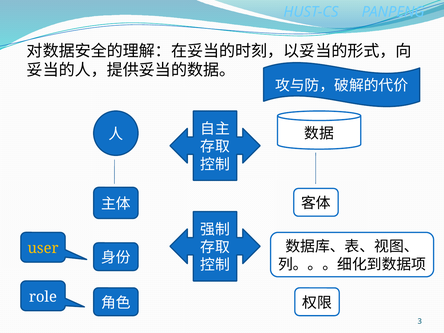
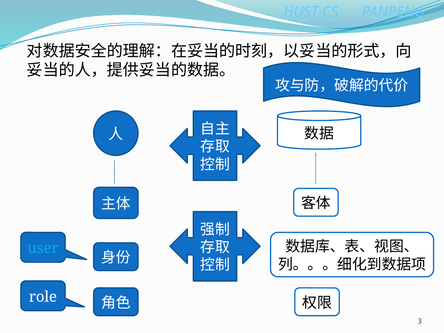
user colour: yellow -> light blue
